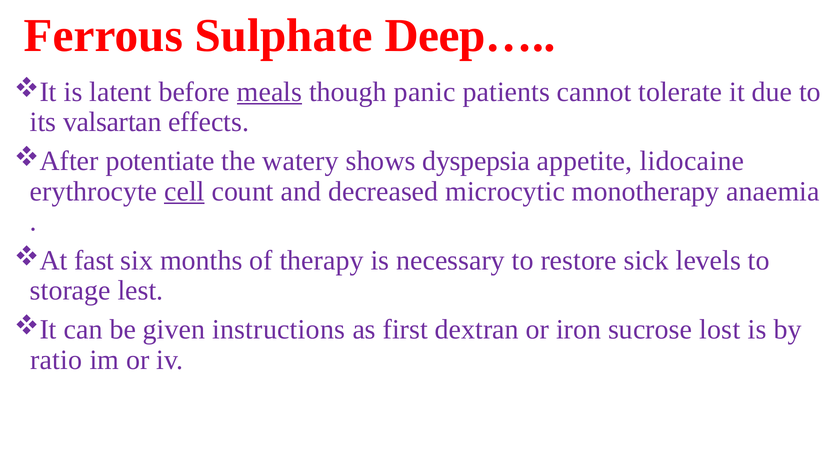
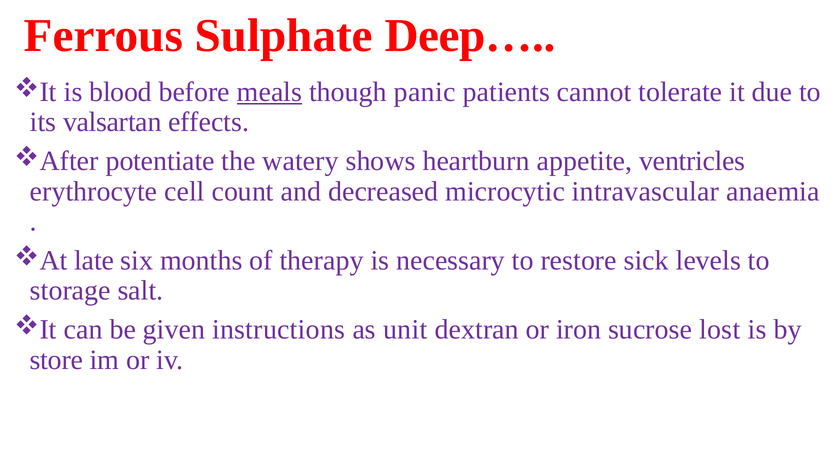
latent: latent -> blood
dyspepsia: dyspepsia -> heartburn
lidocaine: lidocaine -> ventricles
cell underline: present -> none
monotherapy: monotherapy -> intravascular
fast: fast -> late
lest: lest -> salt
first: first -> unit
ratio: ratio -> store
